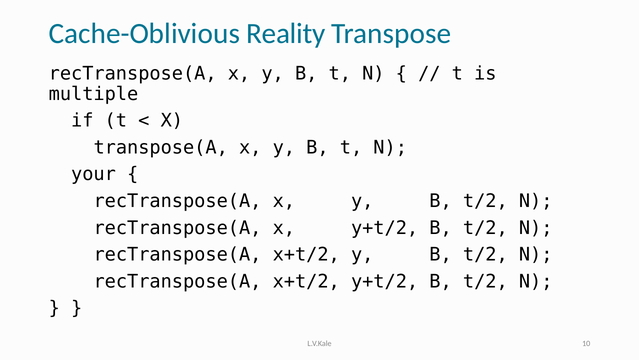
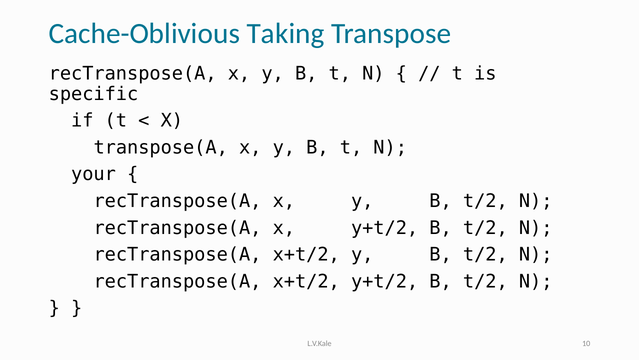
Reality: Reality -> Taking
multiple: multiple -> specific
